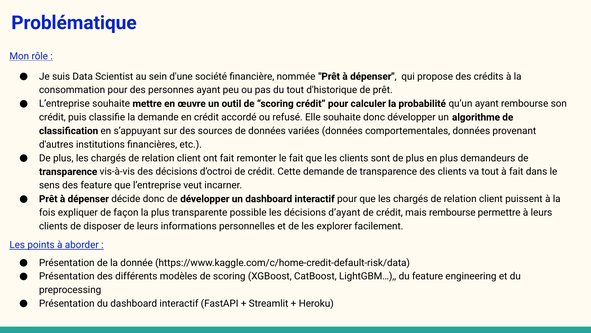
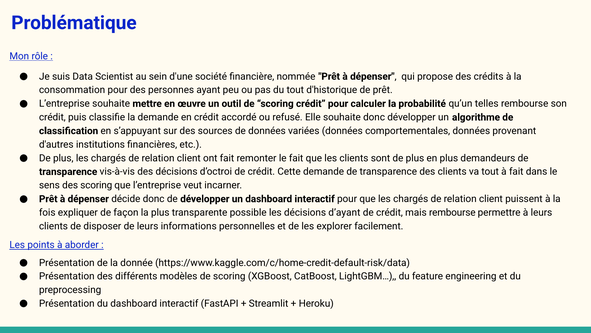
qu’un ayant: ayant -> telles
des feature: feature -> scoring
